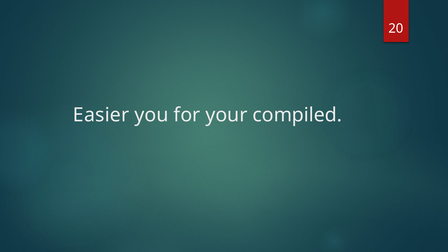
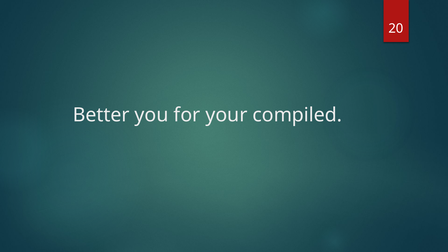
Easier: Easier -> Better
